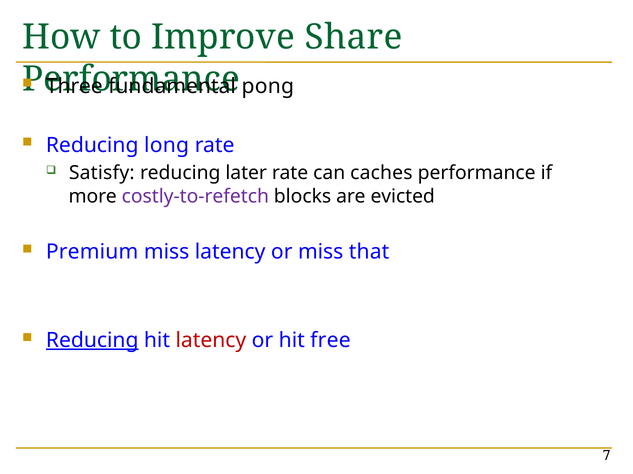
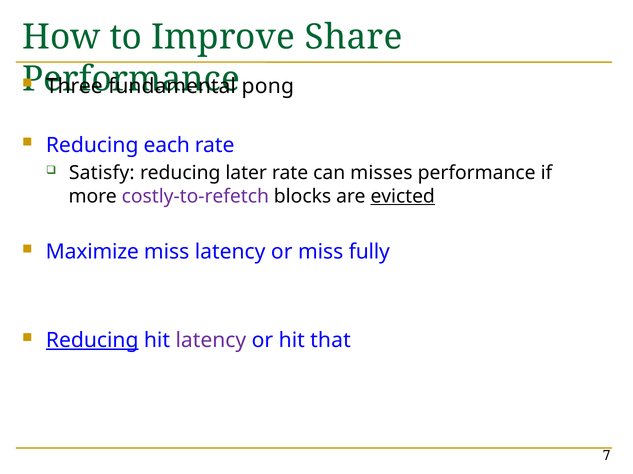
long: long -> each
caches: caches -> misses
evicted underline: none -> present
Premium: Premium -> Maximize
that: that -> fully
latency at (211, 341) colour: red -> purple
free: free -> that
